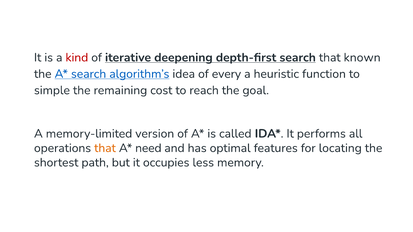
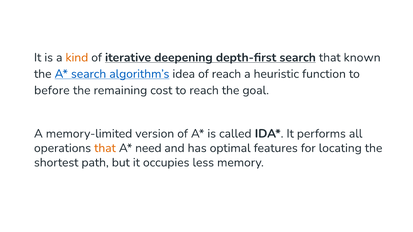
kind colour: red -> orange
of every: every -> reach
simple: simple -> before
